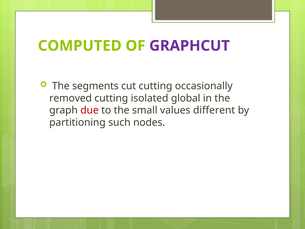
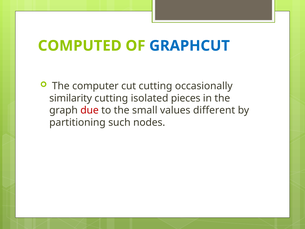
GRAPHCUT colour: purple -> blue
segments: segments -> computer
removed: removed -> similarity
global: global -> pieces
